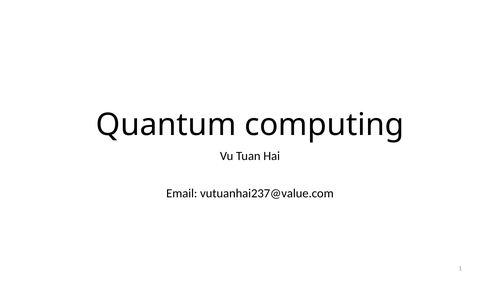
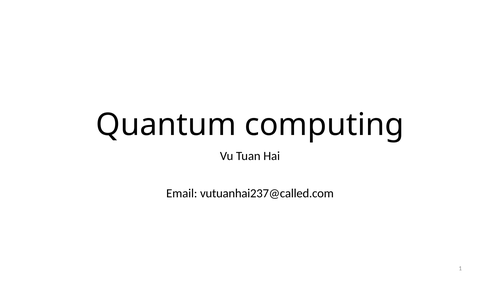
vutuanhai237@value.com: vutuanhai237@value.com -> vutuanhai237@called.com
